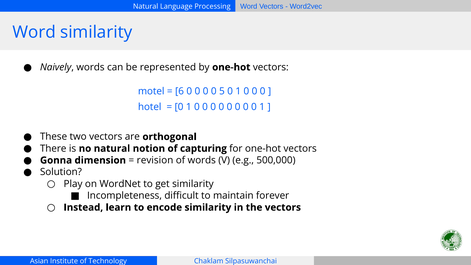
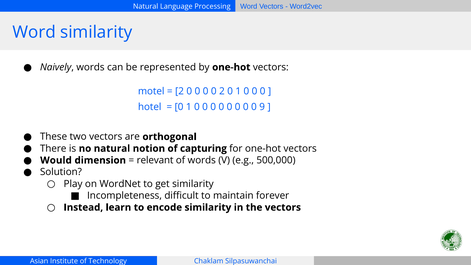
6 at (180, 91): 6 -> 2
0 5: 5 -> 2
0 0 1: 1 -> 9
Gonna: Gonna -> Would
revision: revision -> relevant
